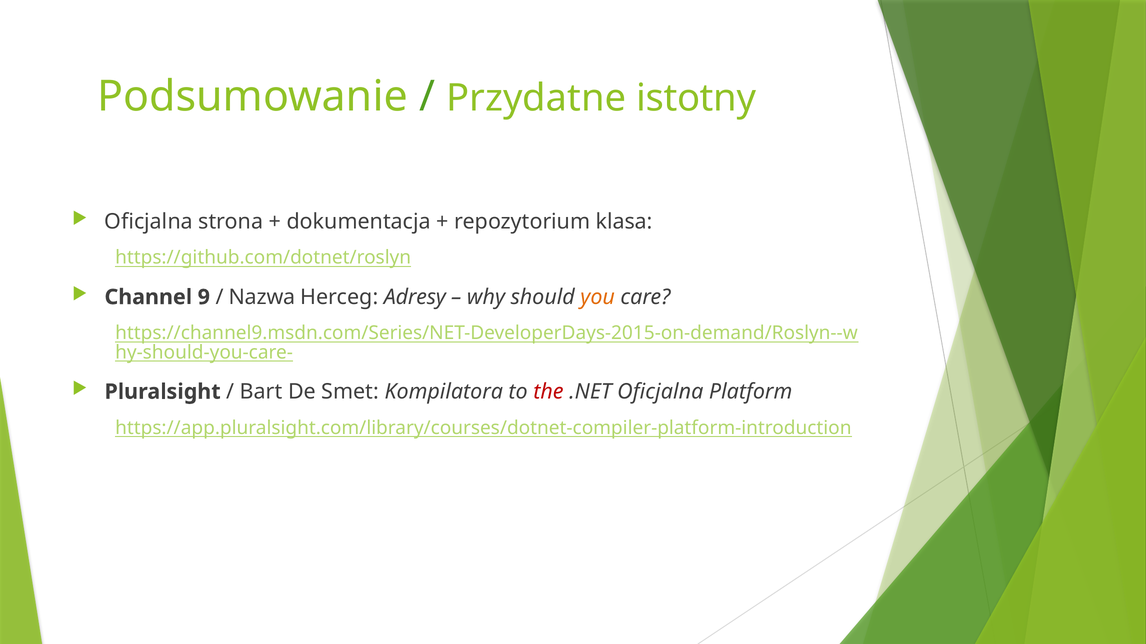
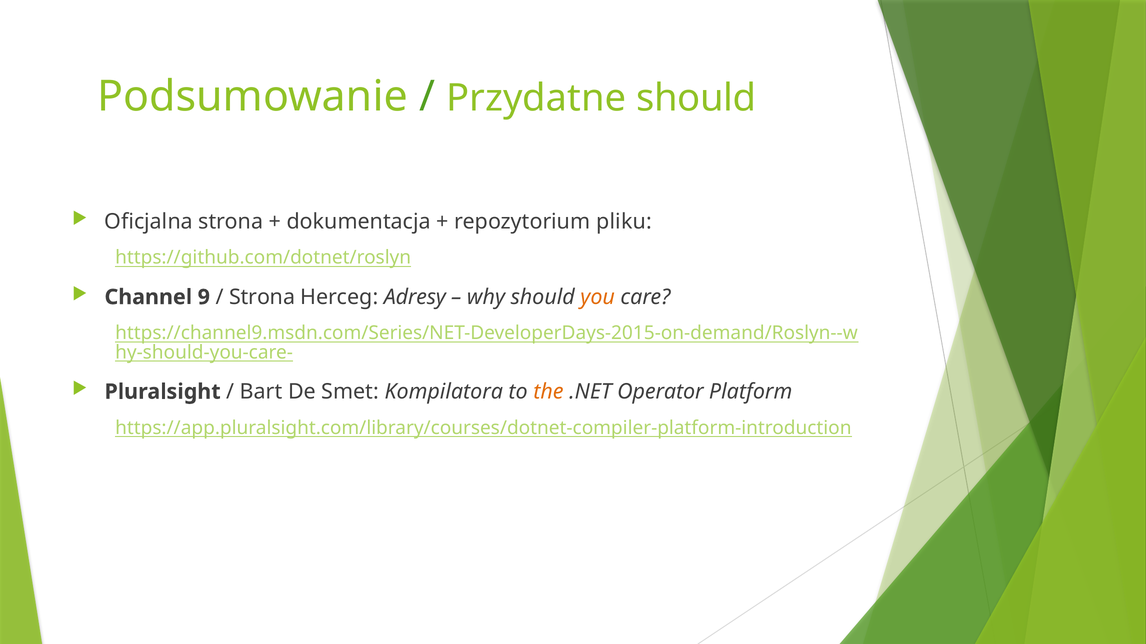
Przydatne istotny: istotny -> should
klasa: klasa -> pliku
Nazwa at (262, 297): Nazwa -> Strona
the colour: red -> orange
.NET Oficjalna: Oficjalna -> Operator
